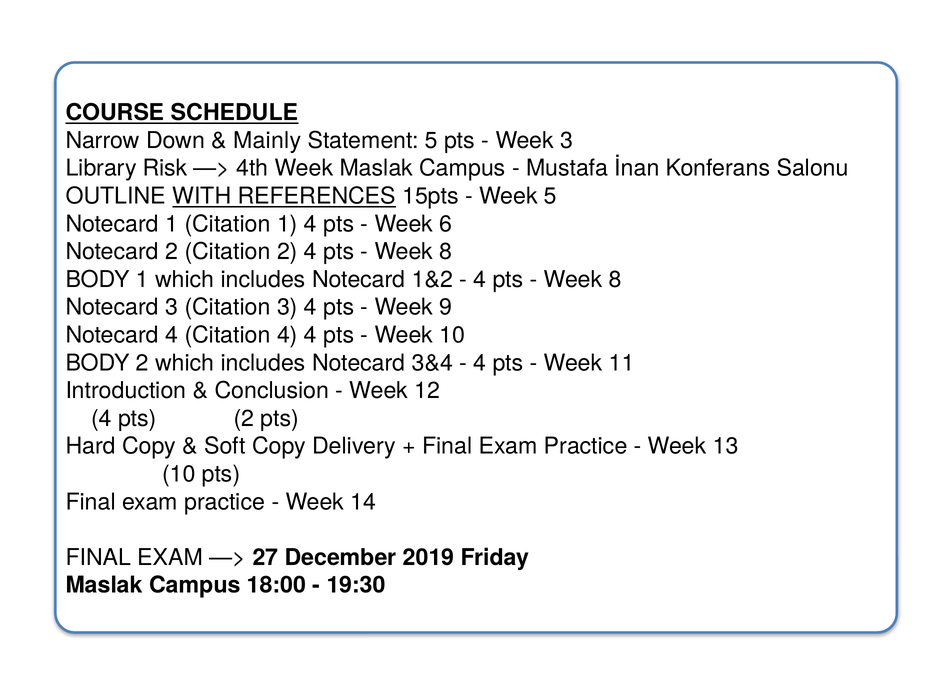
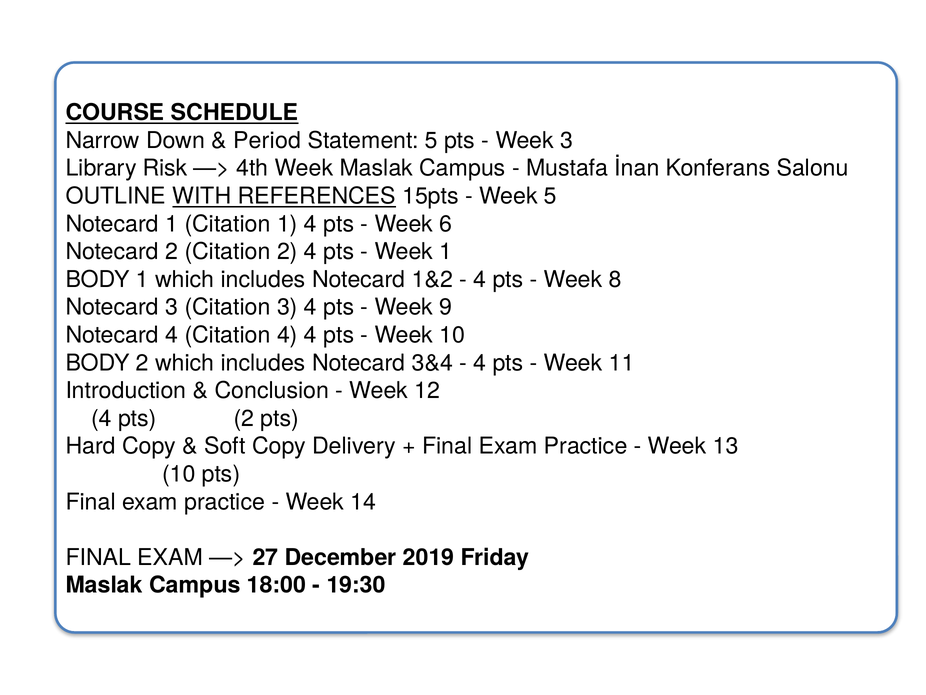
Mainly: Mainly -> Period
8 at (446, 252): 8 -> 1
